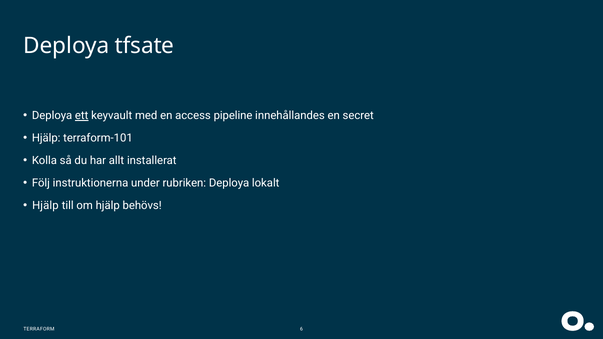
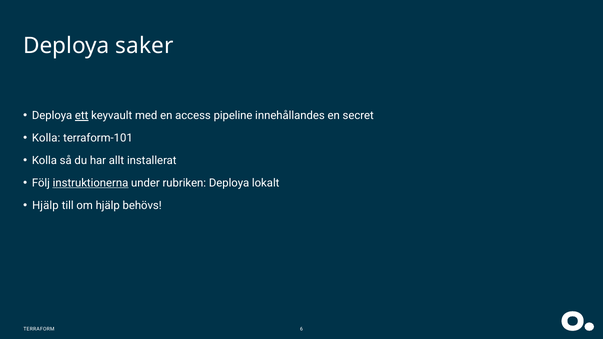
tfsate: tfsate -> saker
Hjälp at (46, 138): Hjälp -> Kolla
instruktionerna underline: none -> present
